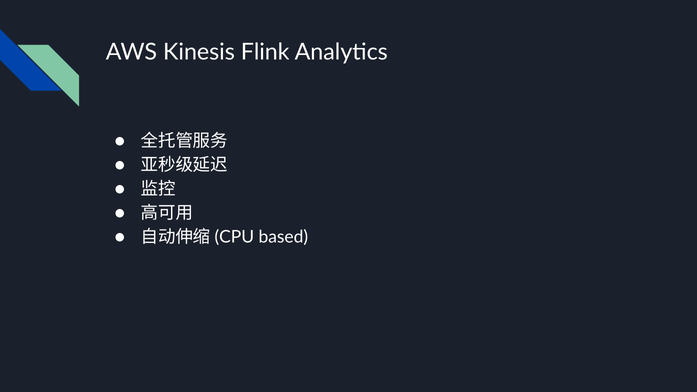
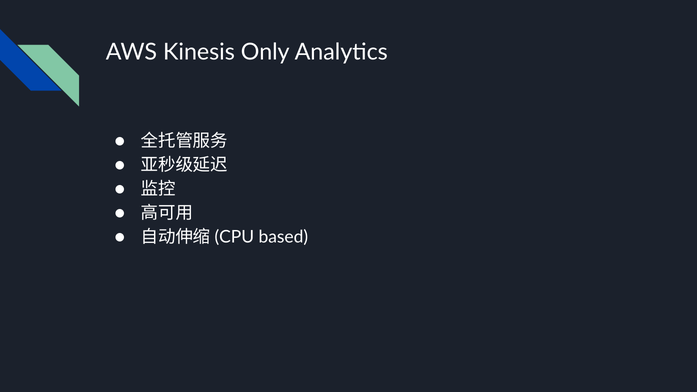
Flink: Flink -> Only
